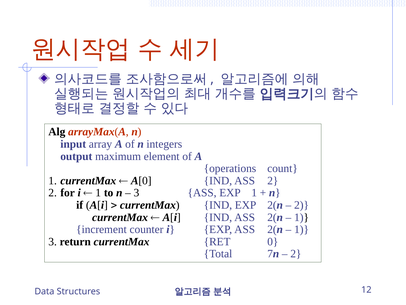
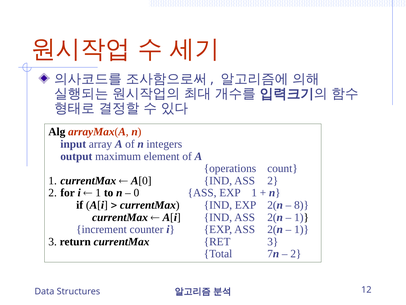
3 at (136, 193): 3 -> 0
2 at (302, 205): 2 -> 8
RET 0: 0 -> 3
